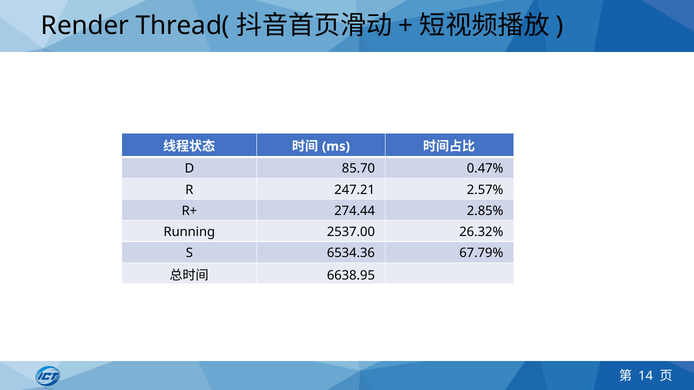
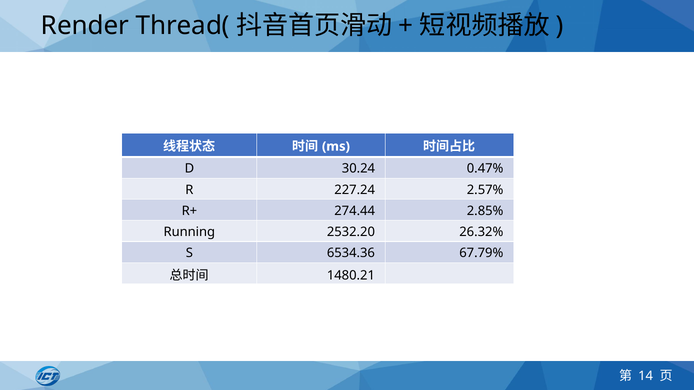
85.70: 85.70 -> 30.24
247.21: 247.21 -> 227.24
2537.00: 2537.00 -> 2532.20
6638.95: 6638.95 -> 1480.21
